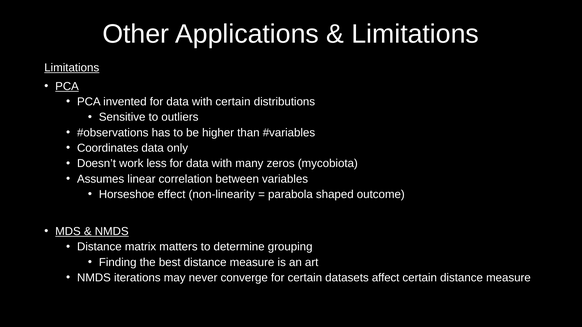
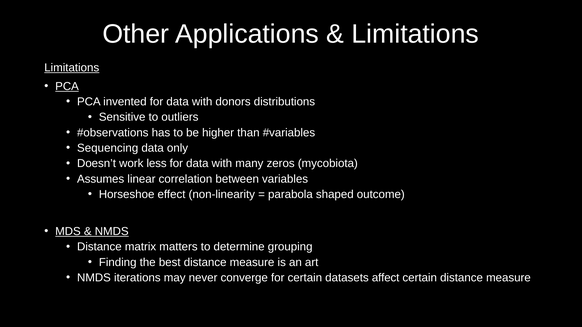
with certain: certain -> donors
Coordinates: Coordinates -> Sequencing
